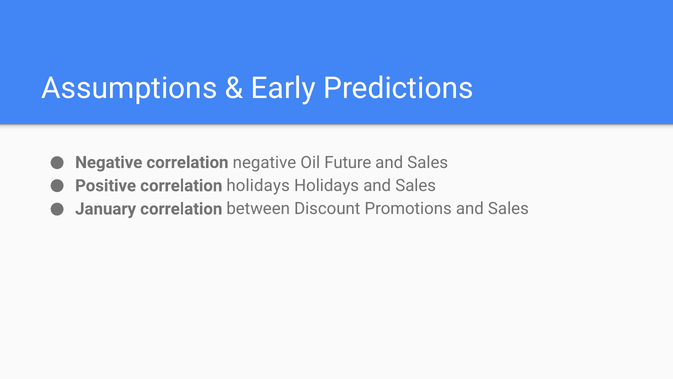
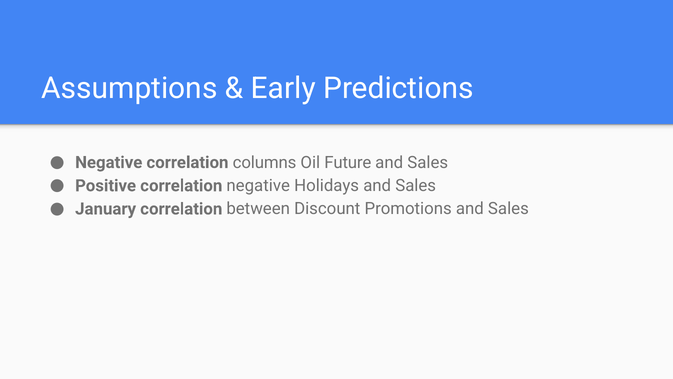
correlation negative: negative -> columns
correlation holidays: holidays -> negative
